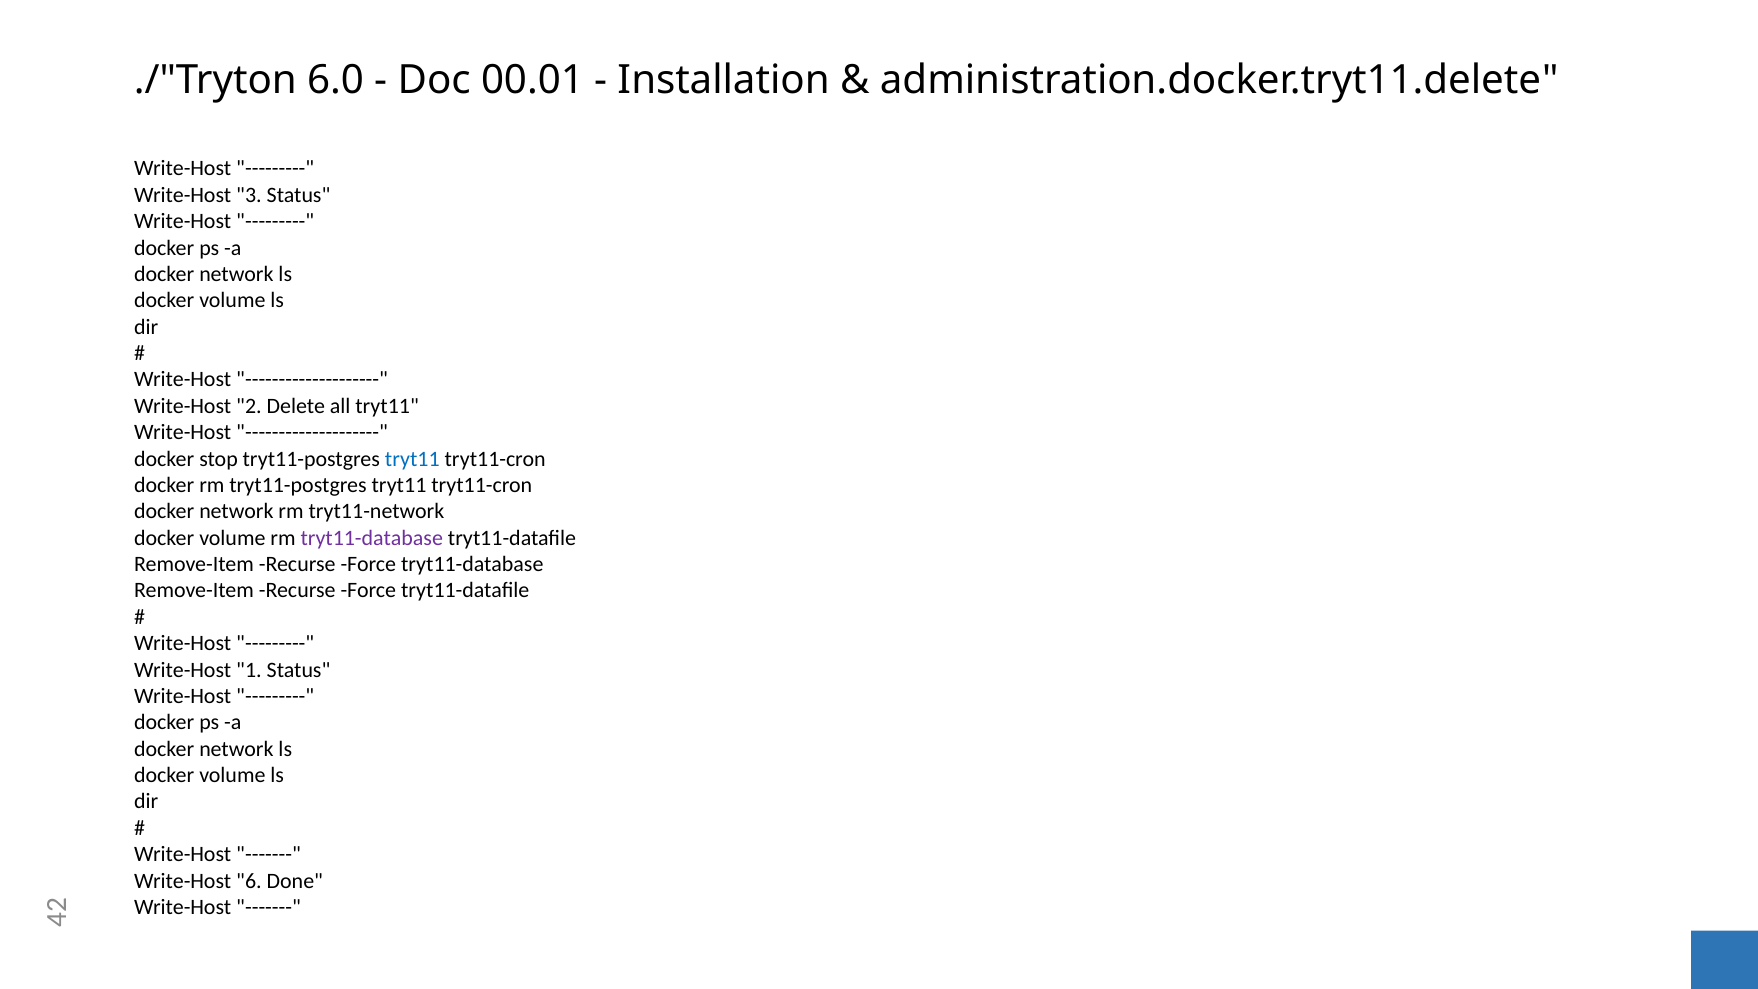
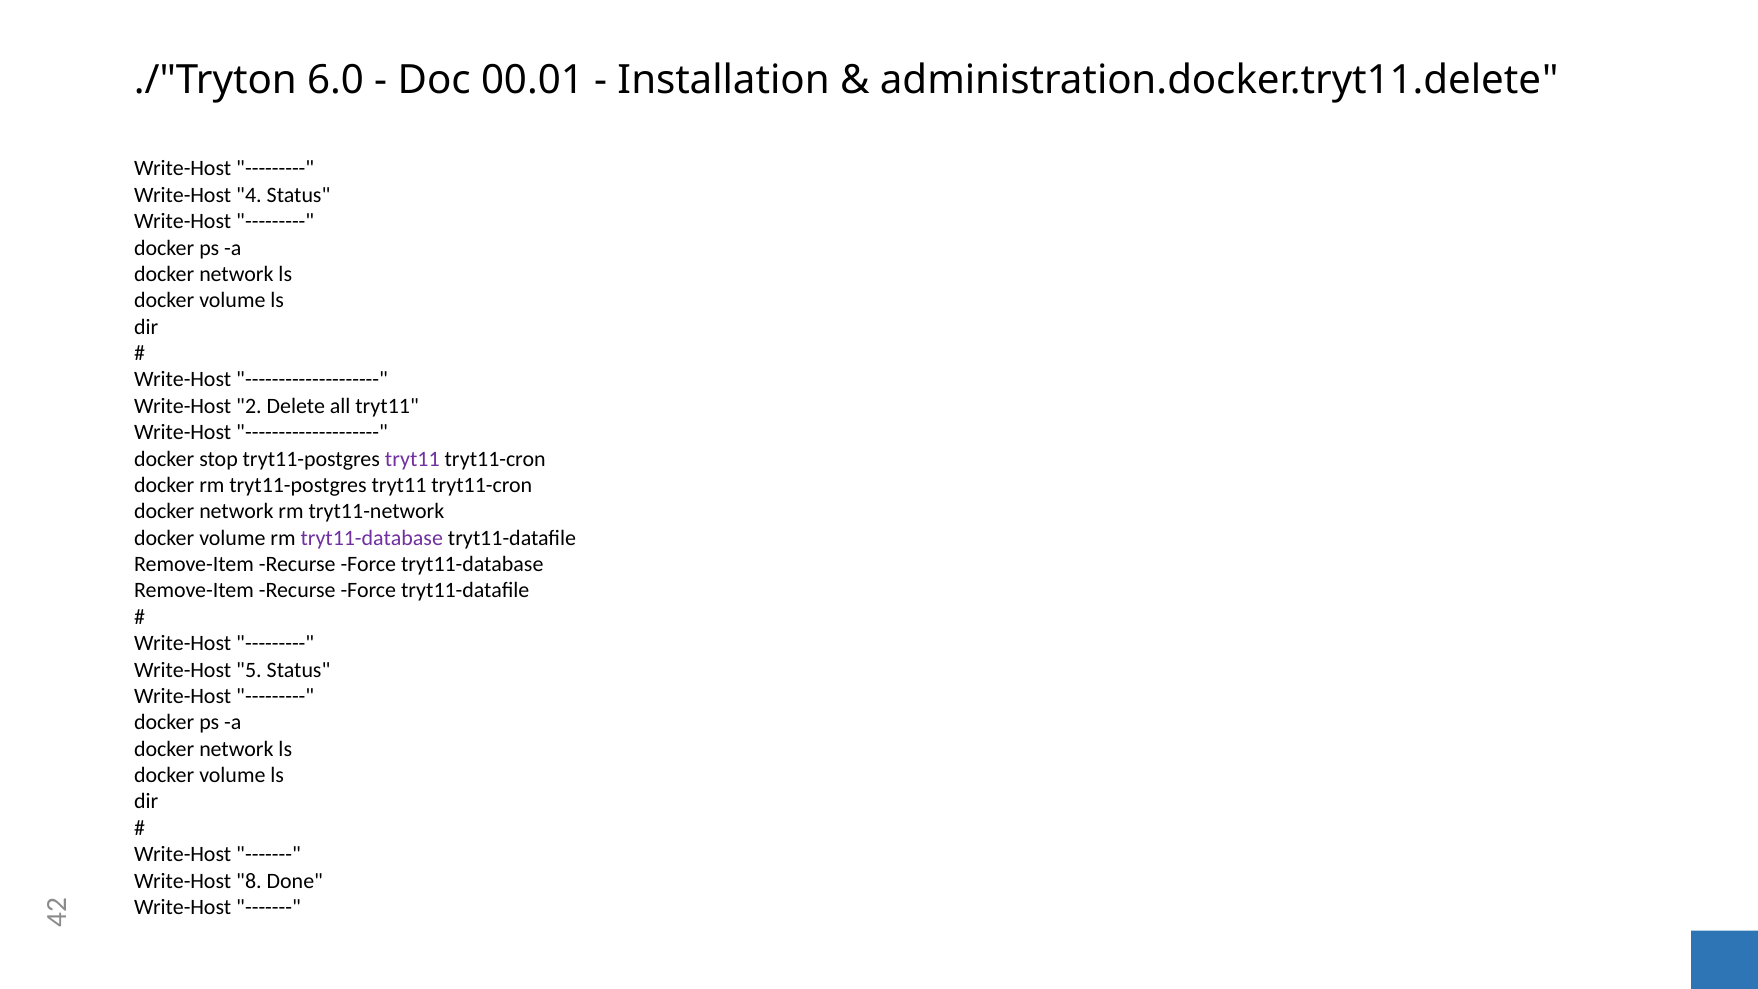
Write-Host 3: 3 -> 4
tryt11 at (412, 459) colour: blue -> purple
1: 1 -> 5
6: 6 -> 8
